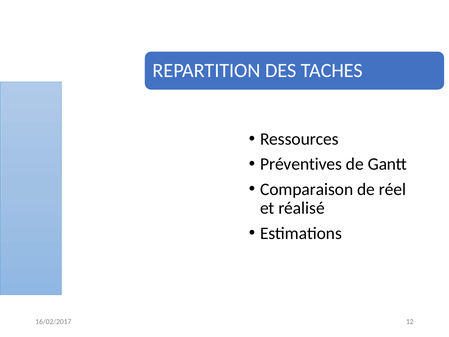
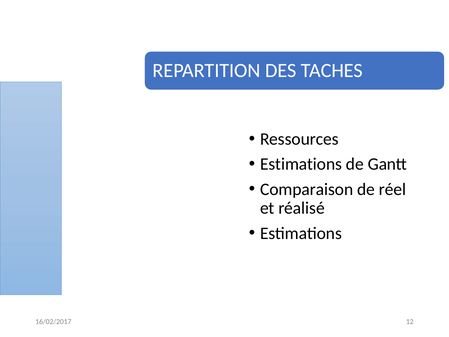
Préventives at (301, 164): Préventives -> Estimations
